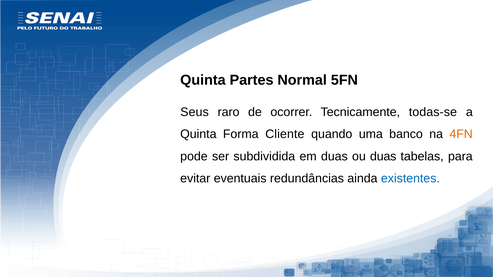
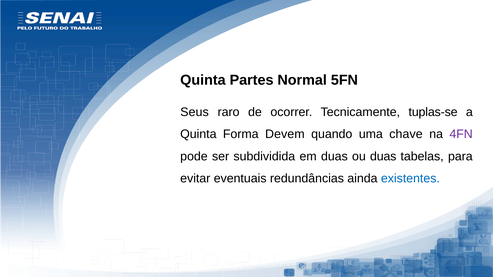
todas-se: todas-se -> tuplas-se
Cliente: Cliente -> Devem
banco: banco -> chave
4FN colour: orange -> purple
